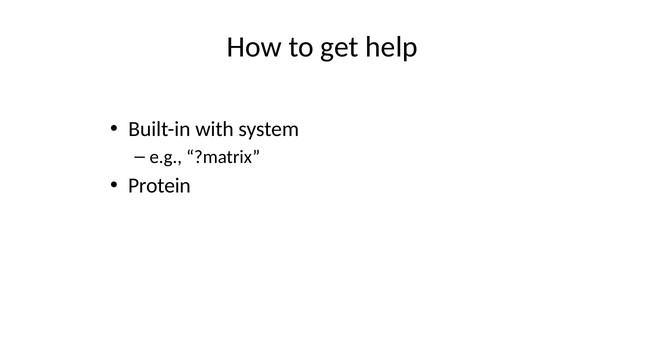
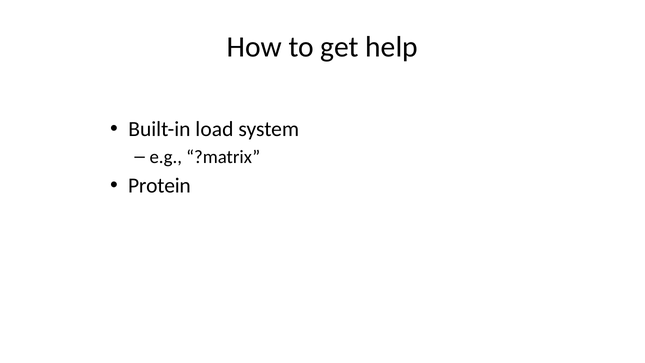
with: with -> load
